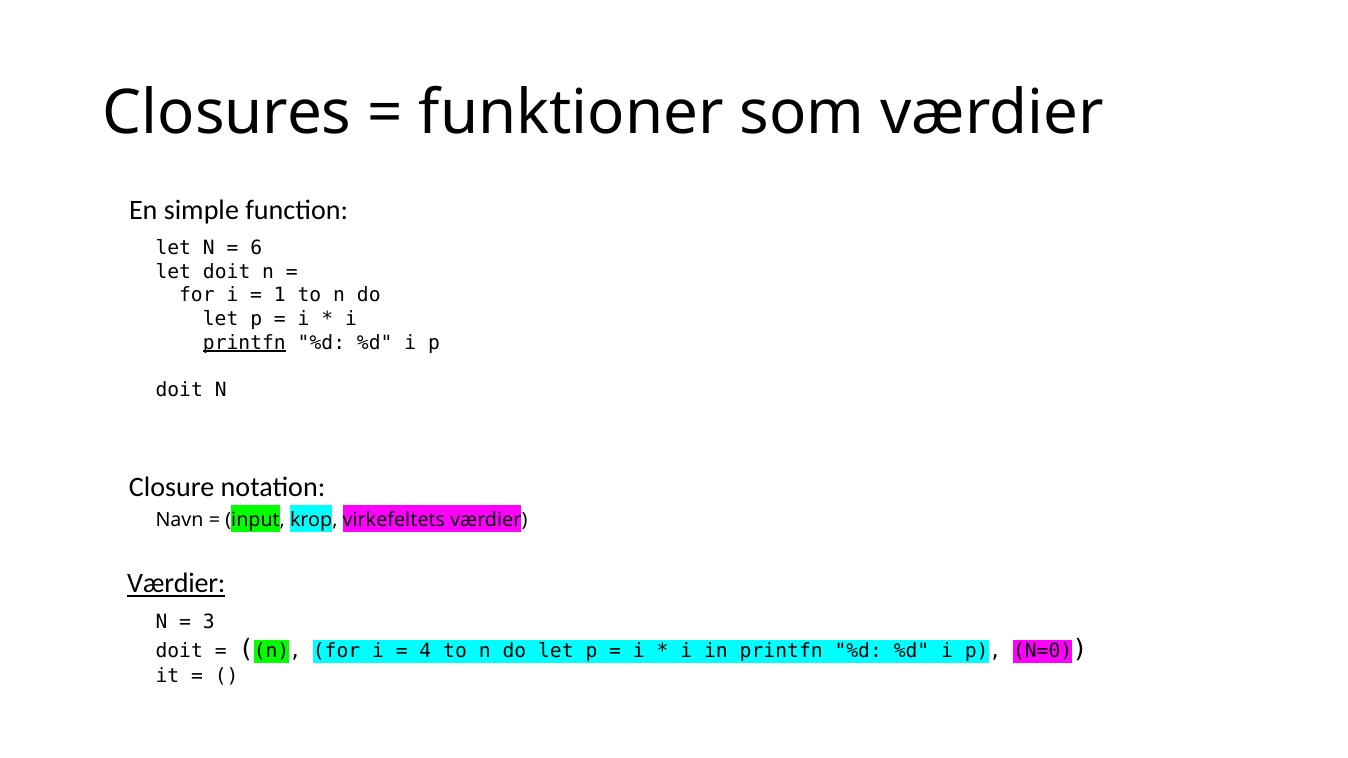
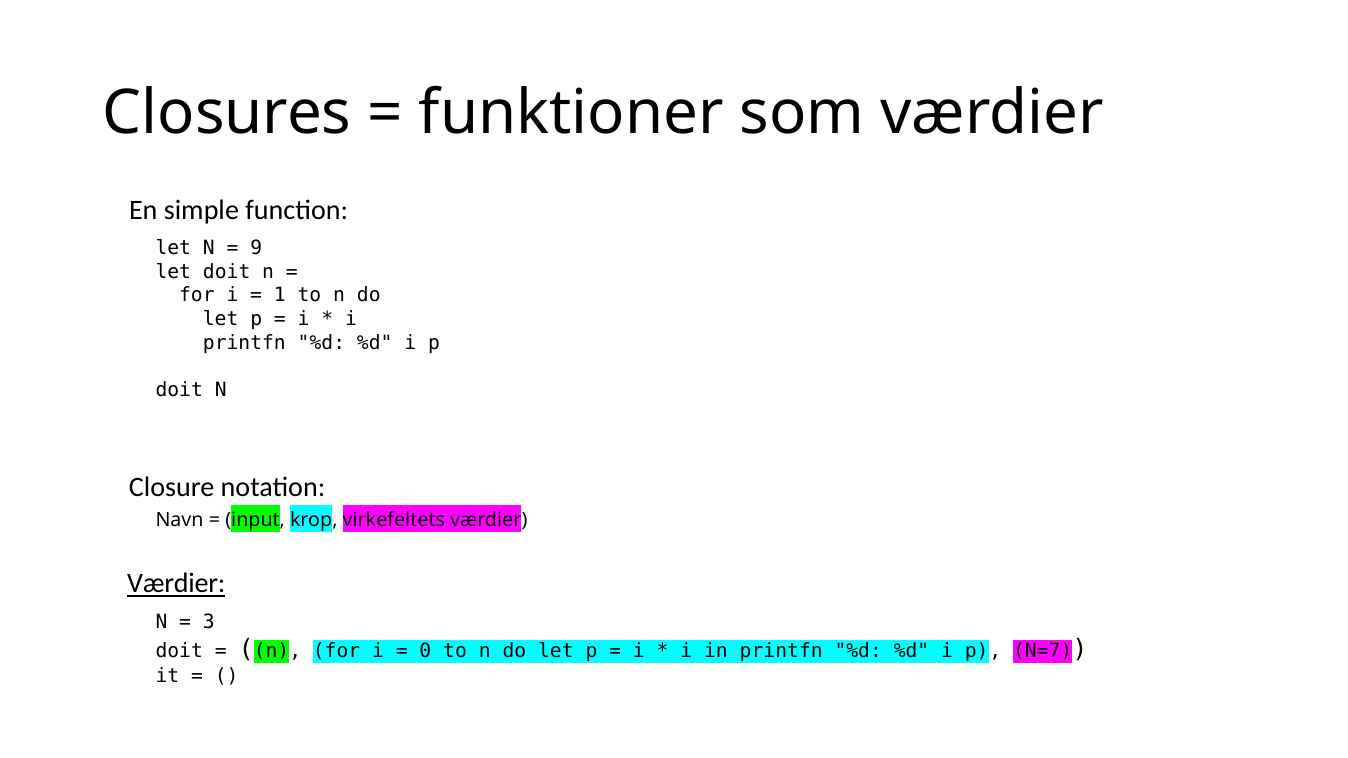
6: 6 -> 9
printfn at (244, 343) underline: present -> none
4: 4 -> 0
N=0: N=0 -> N=7
